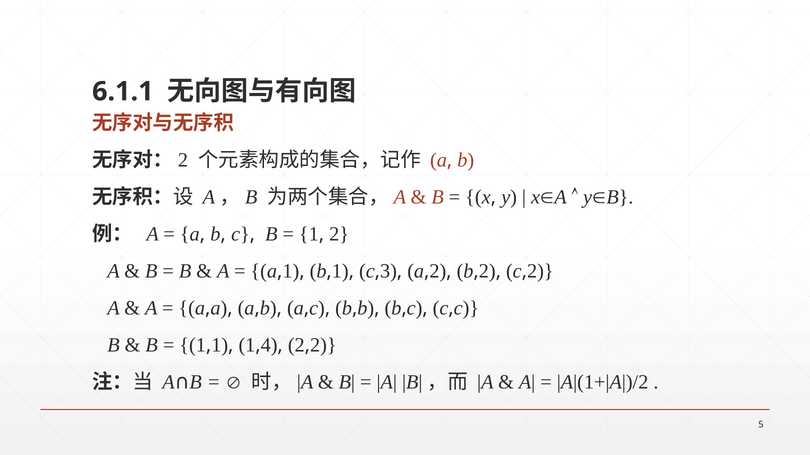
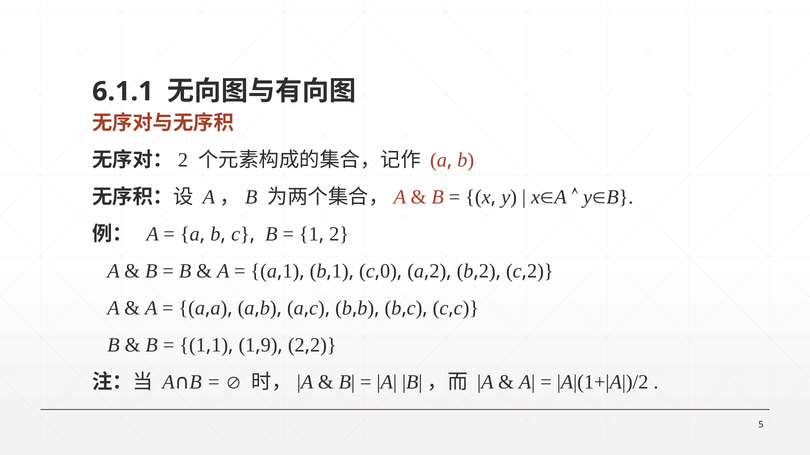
3: 3 -> 0
4: 4 -> 9
